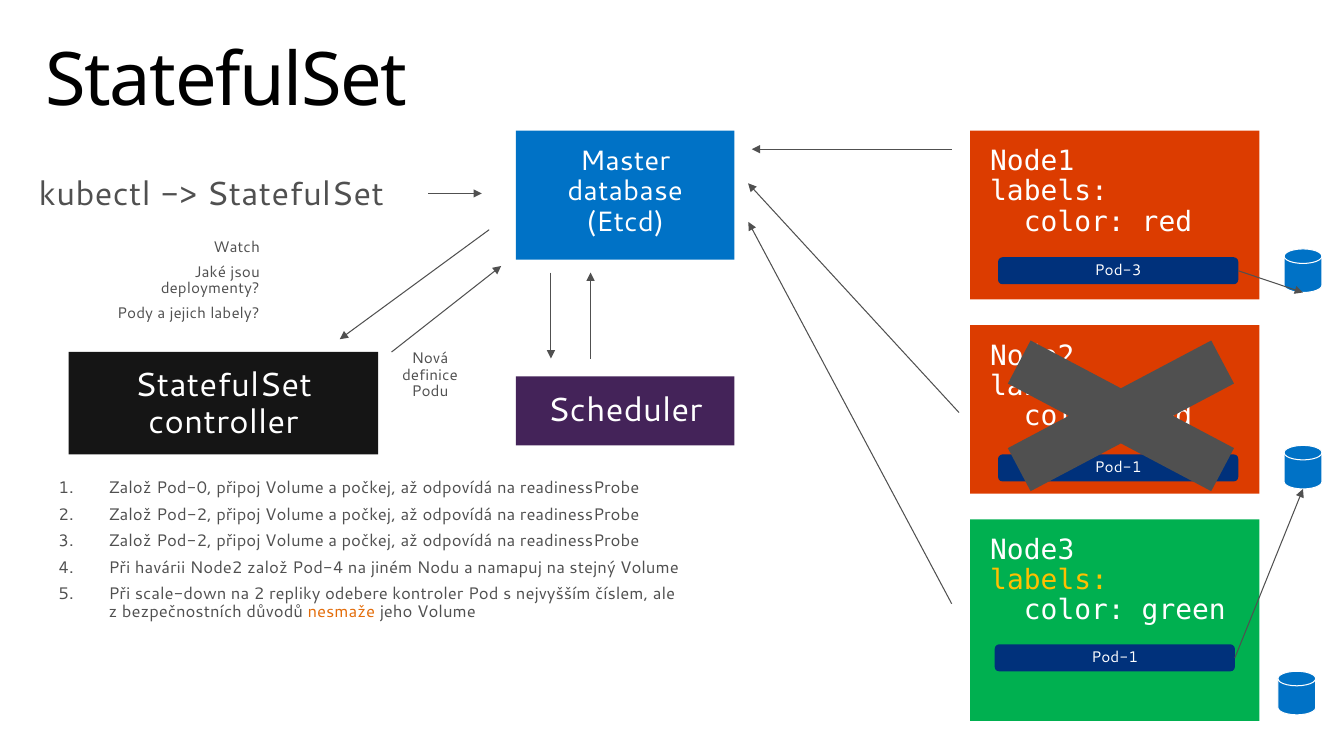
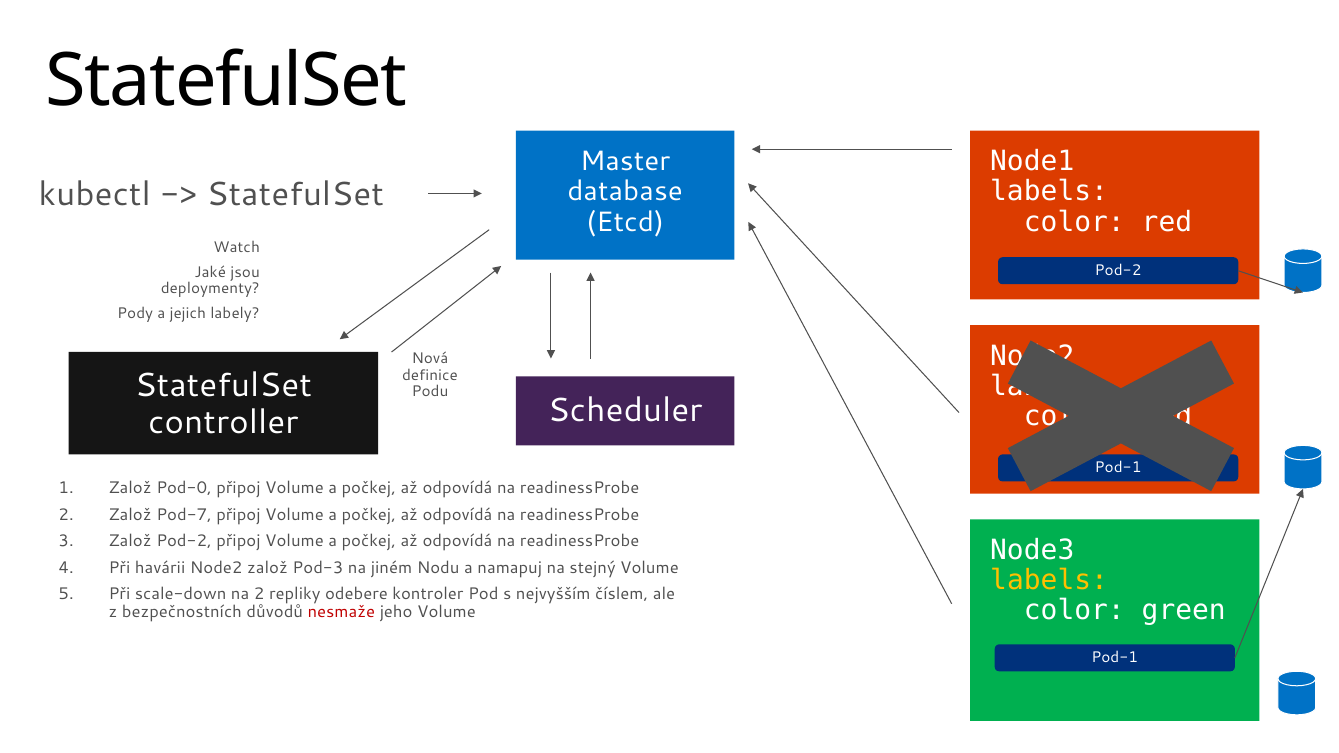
Pod-3 at (1118, 271): Pod-3 -> Pod-2
2 Založ Pod-2: Pod-2 -> Pod-7
Pod-4: Pod-4 -> Pod-3
nesmaže colour: orange -> red
